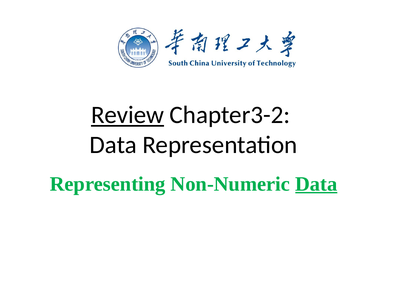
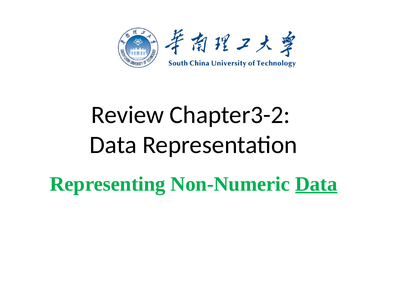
Review underline: present -> none
